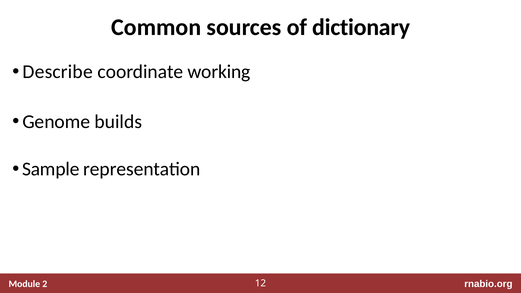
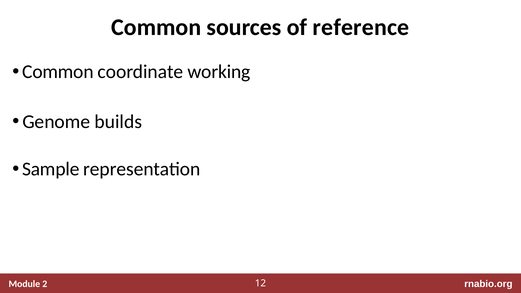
dictionary: dictionary -> reference
Describe at (58, 72): Describe -> Common
